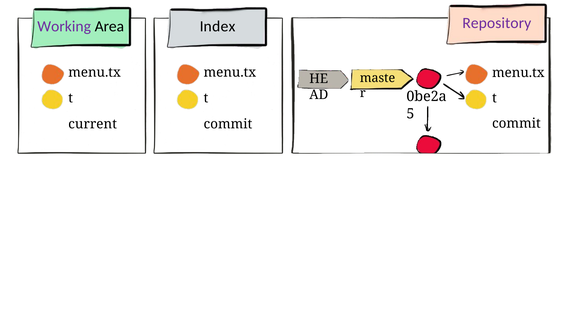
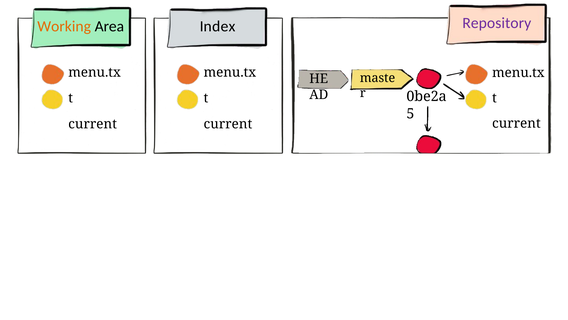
Working colour: purple -> orange
commit at (516, 123): commit -> current
commit at (228, 124): commit -> current
